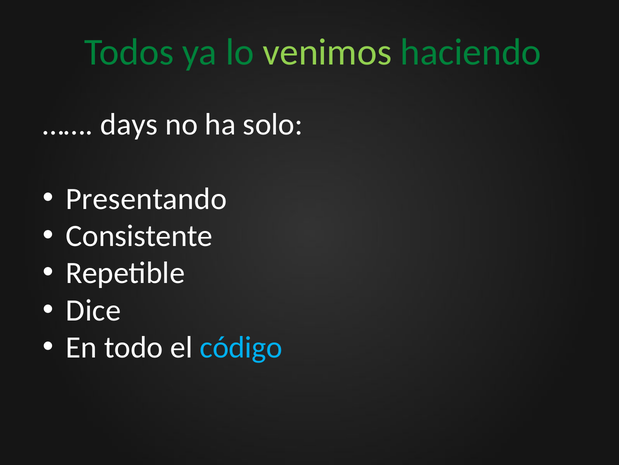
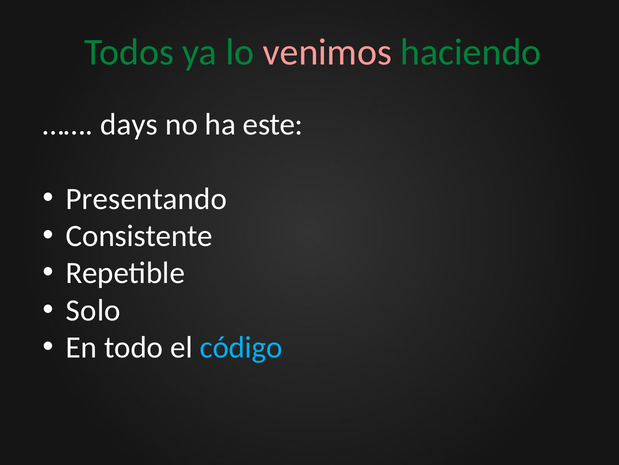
venimos colour: light green -> pink
solo: solo -> este
Dice: Dice -> Solo
